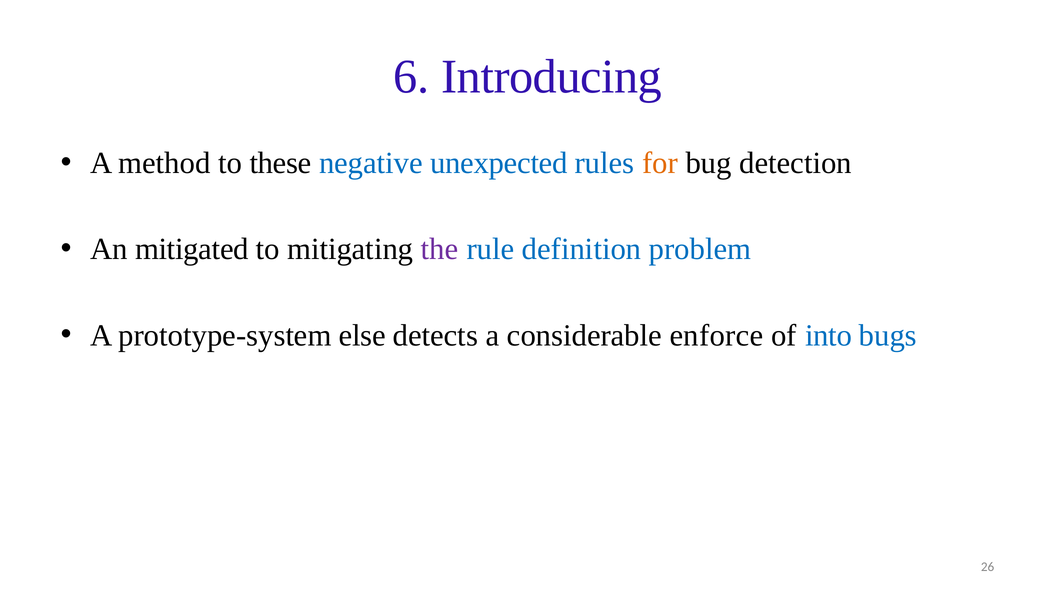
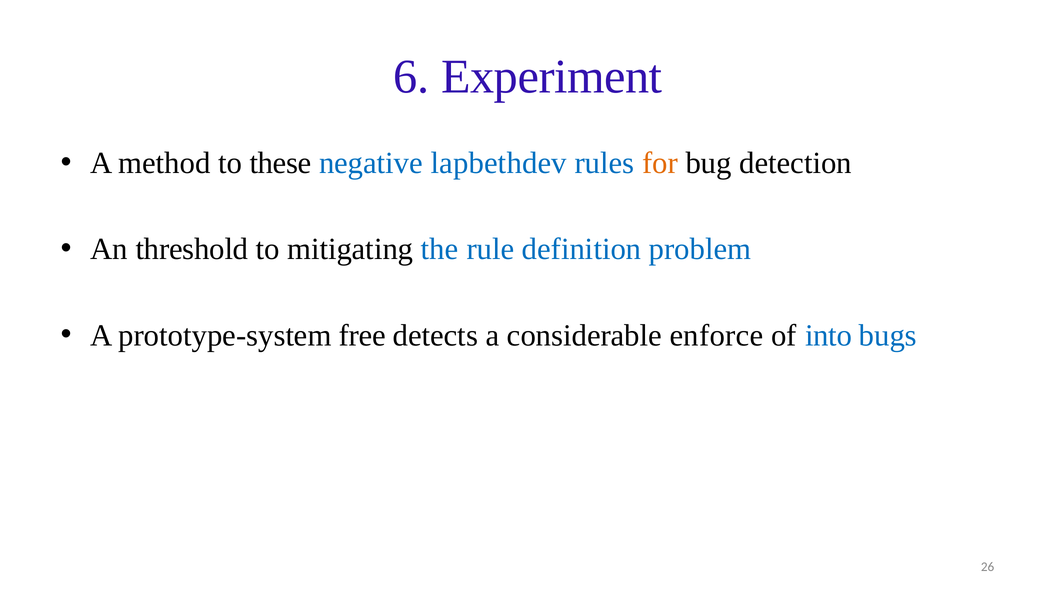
Introducing: Introducing -> Experiment
unexpected: unexpected -> lapbethdev
mitigated: mitigated -> threshold
the colour: purple -> blue
else: else -> free
